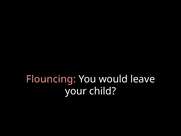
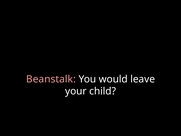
Flouncing: Flouncing -> Beanstalk
